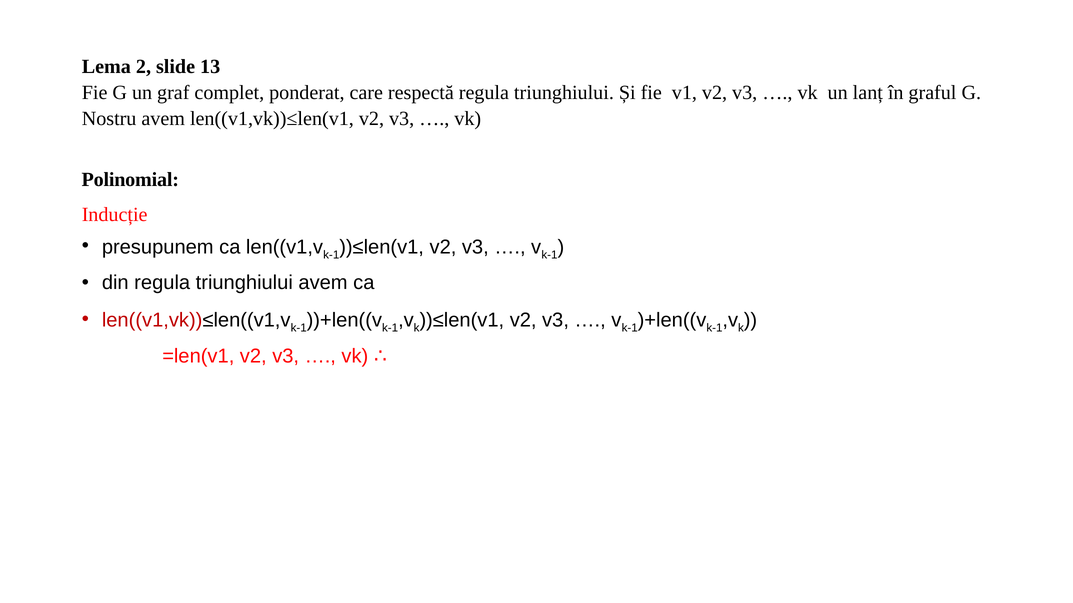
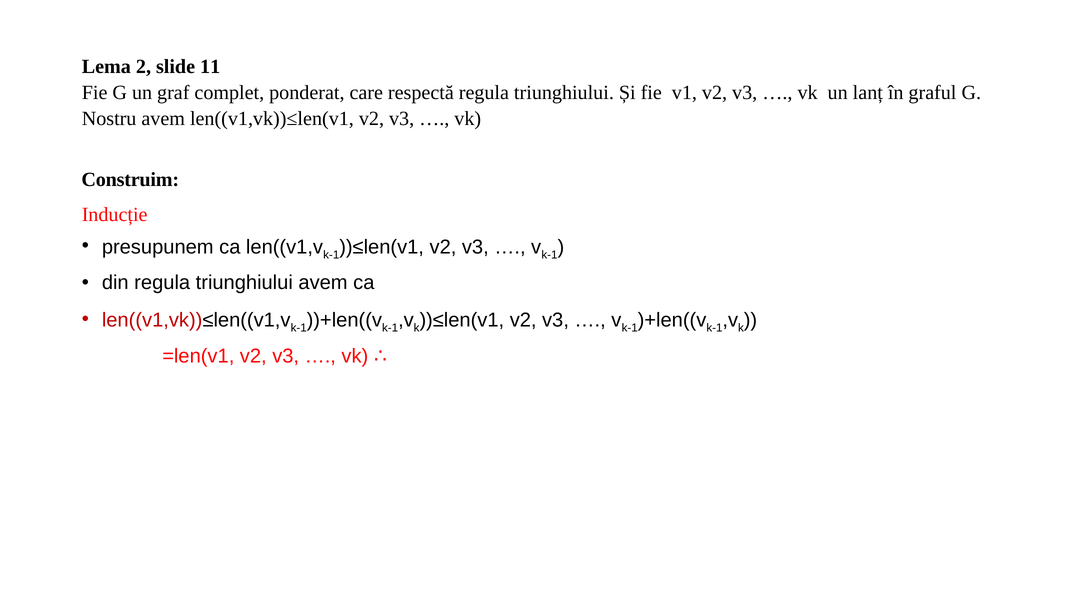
13: 13 -> 11
Polinomial: Polinomial -> Construim
